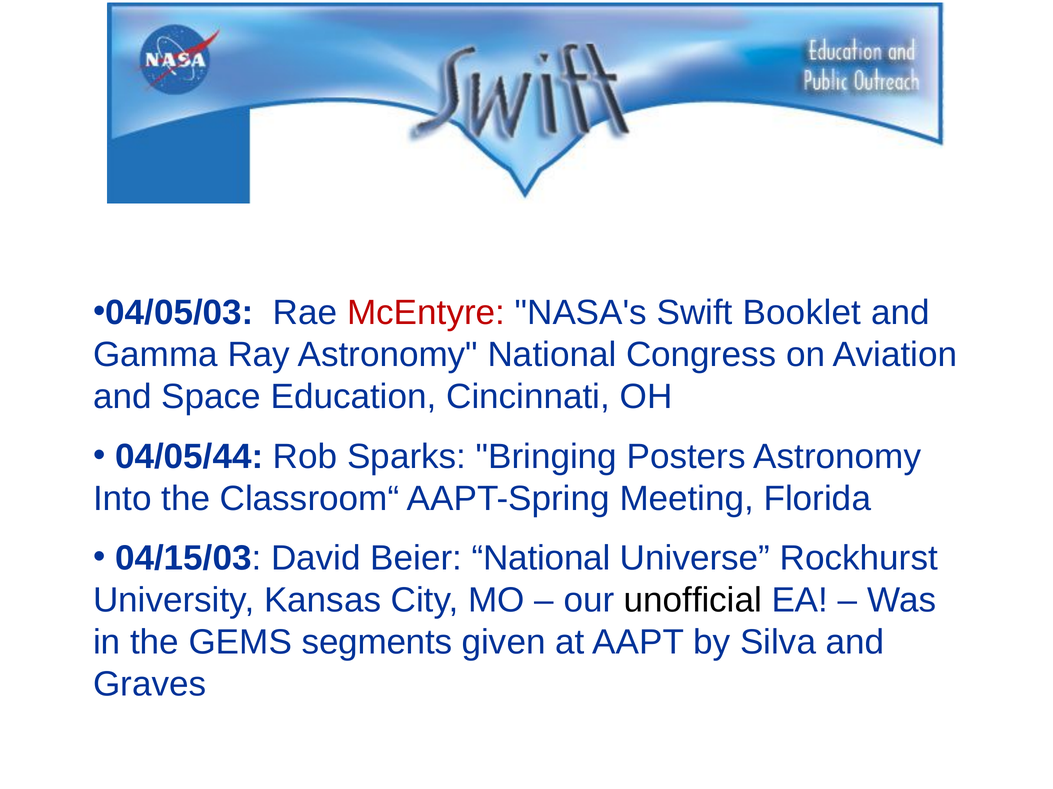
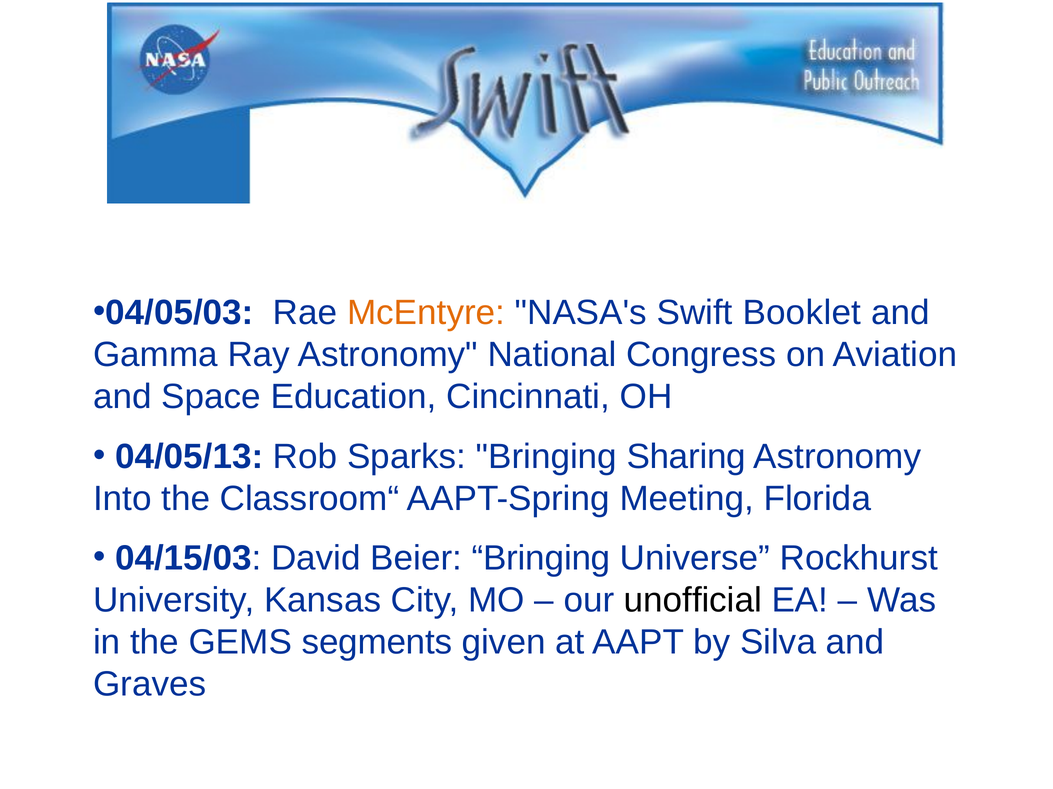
McEntyre colour: red -> orange
04/05/44: 04/05/44 -> 04/05/13
Posters: Posters -> Sharing
Beier National: National -> Bringing
